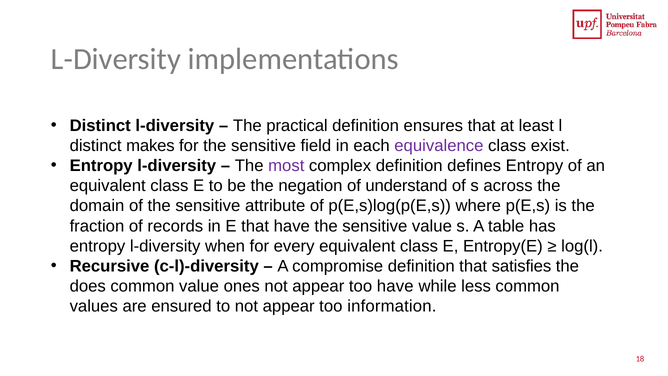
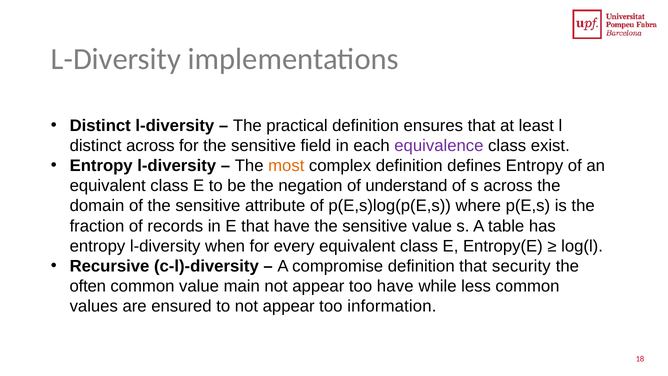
distinct makes: makes -> across
most colour: purple -> orange
satisfies: satisfies -> security
does: does -> often
ones: ones -> main
